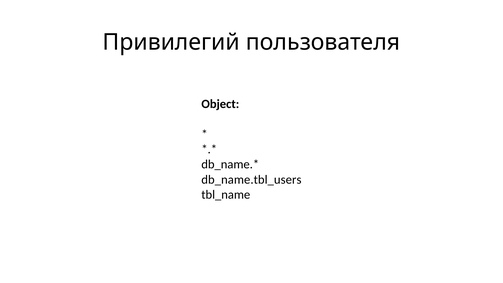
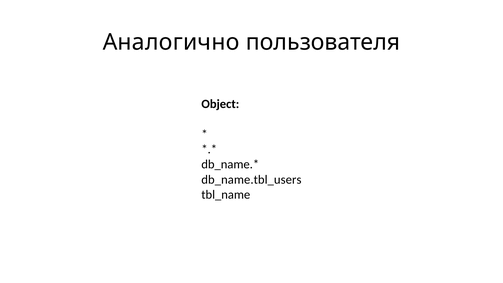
Привилегий: Привилегий -> Аналогично
